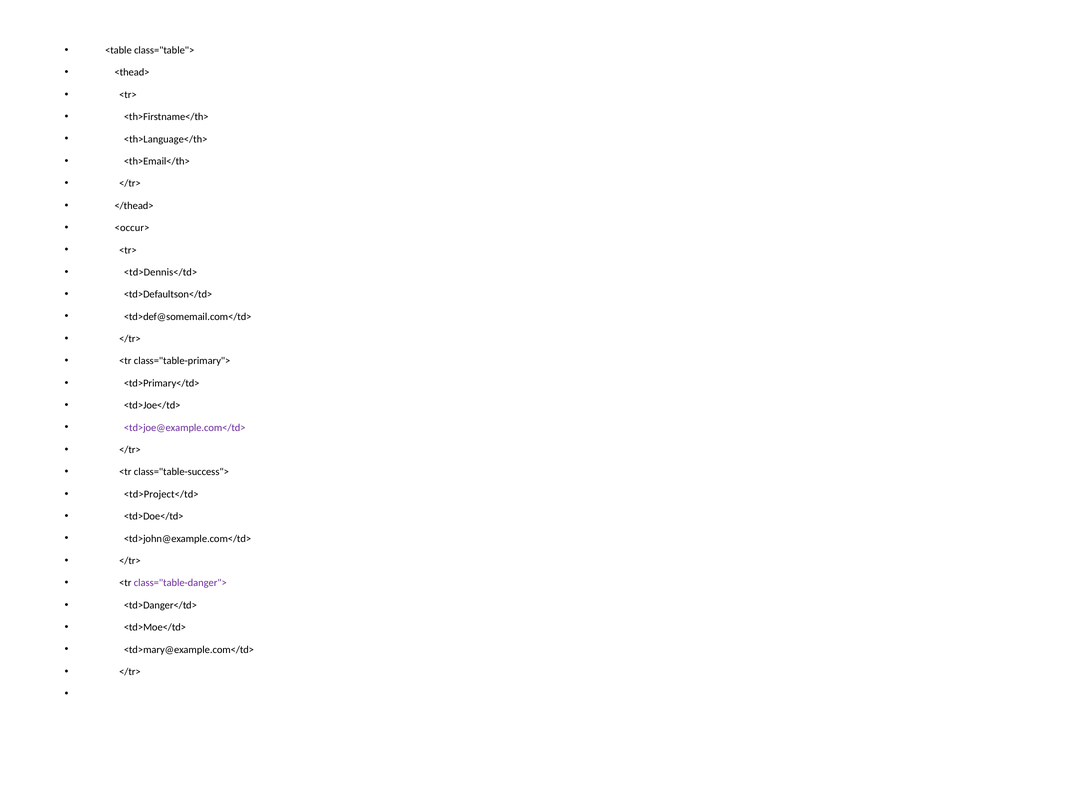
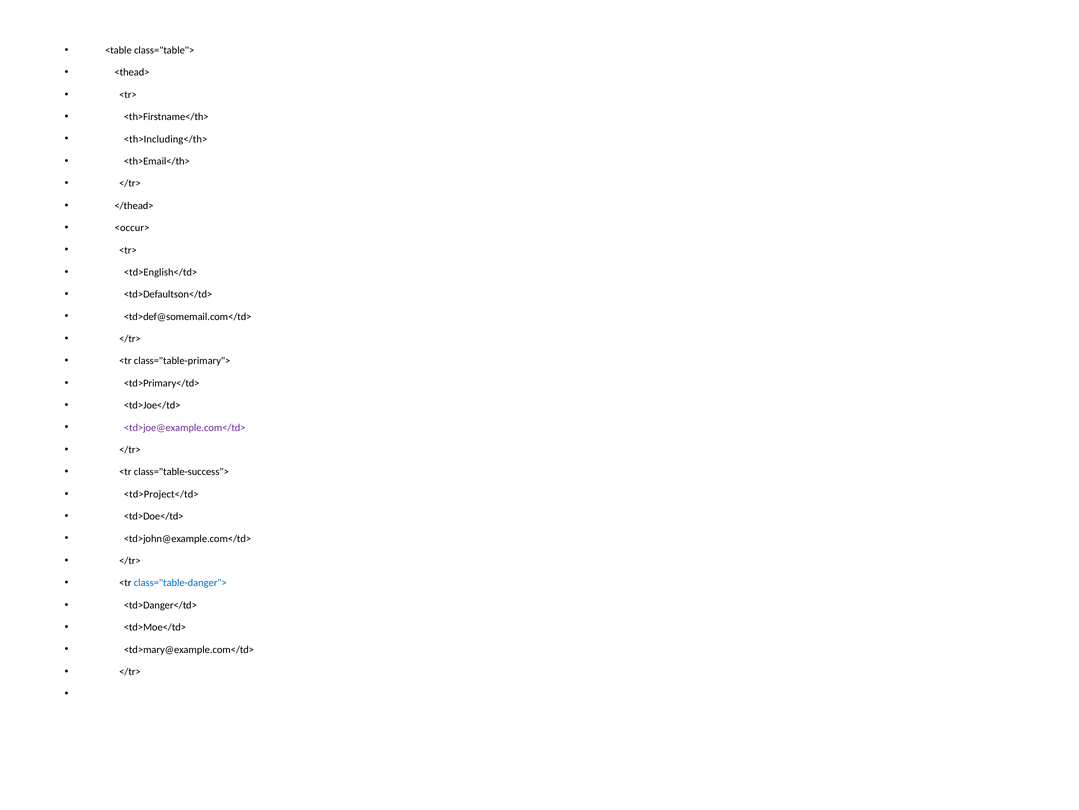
<th>Language</th>: <th>Language</th> -> <th>Including</th>
<td>Dennis</td>: <td>Dennis</td> -> <td>English</td>
class="table-danger"> colour: purple -> blue
